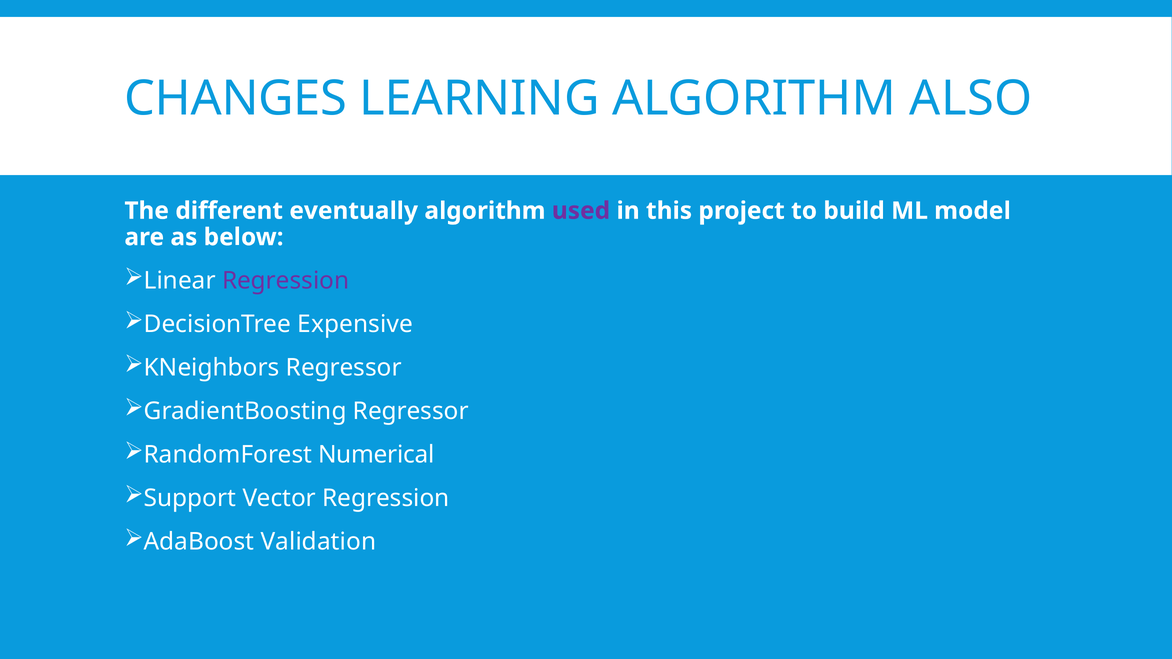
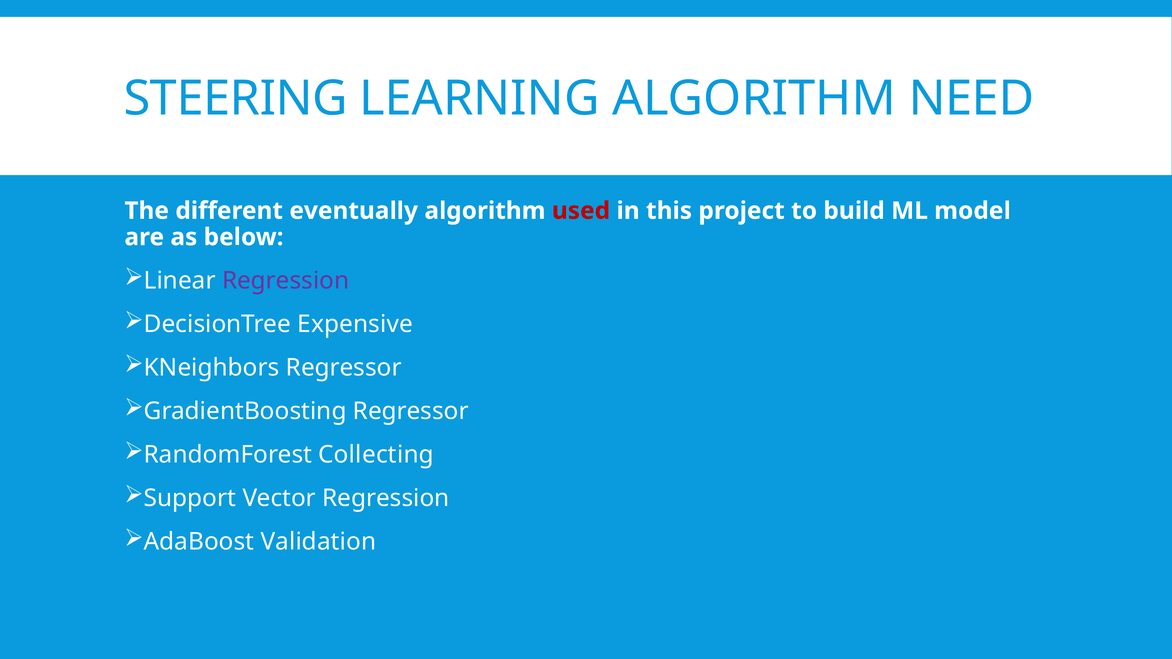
CHANGES: CHANGES -> STEERING
ALSO: ALSO -> NEED
used colour: purple -> red
Numerical: Numerical -> Collecting
